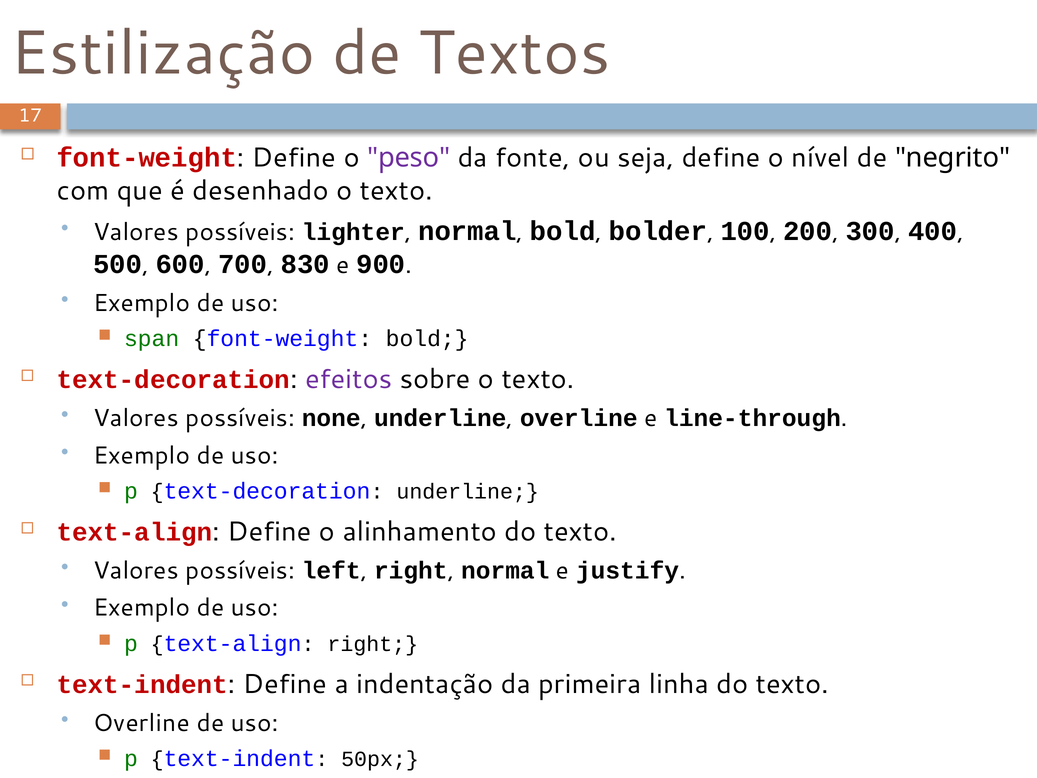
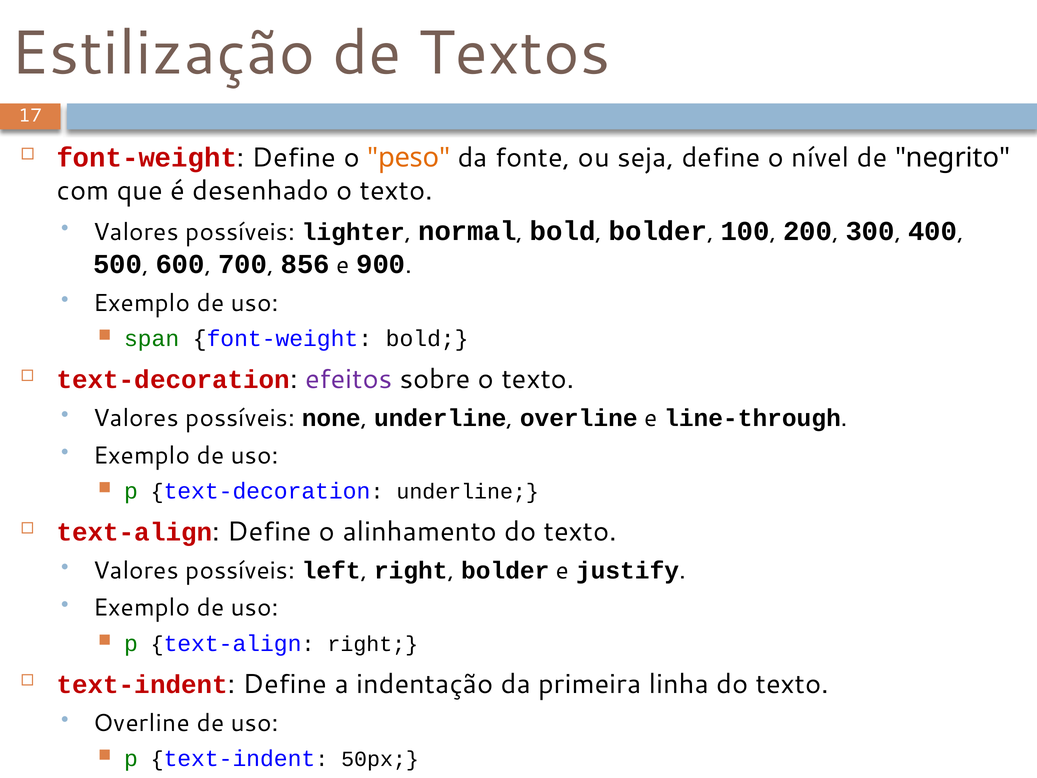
peso colour: purple -> orange
830: 830 -> 856
right normal: normal -> bolder
